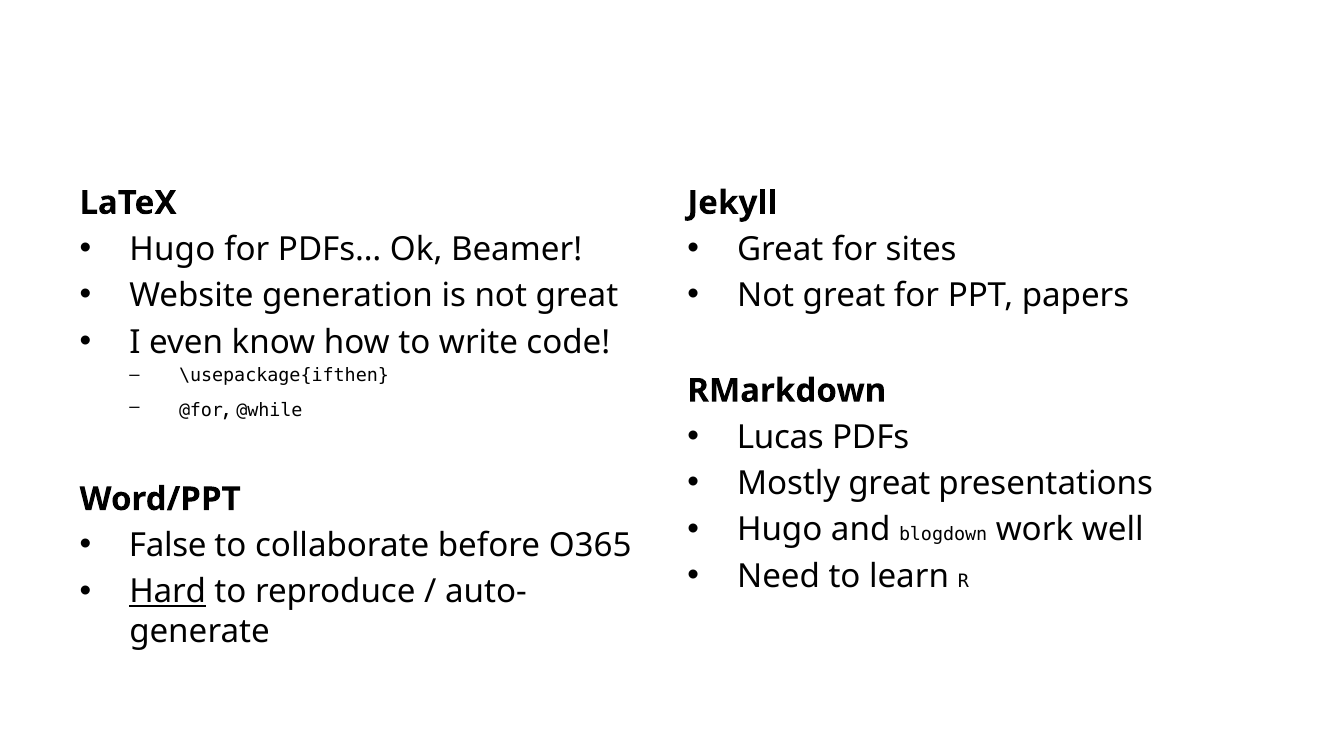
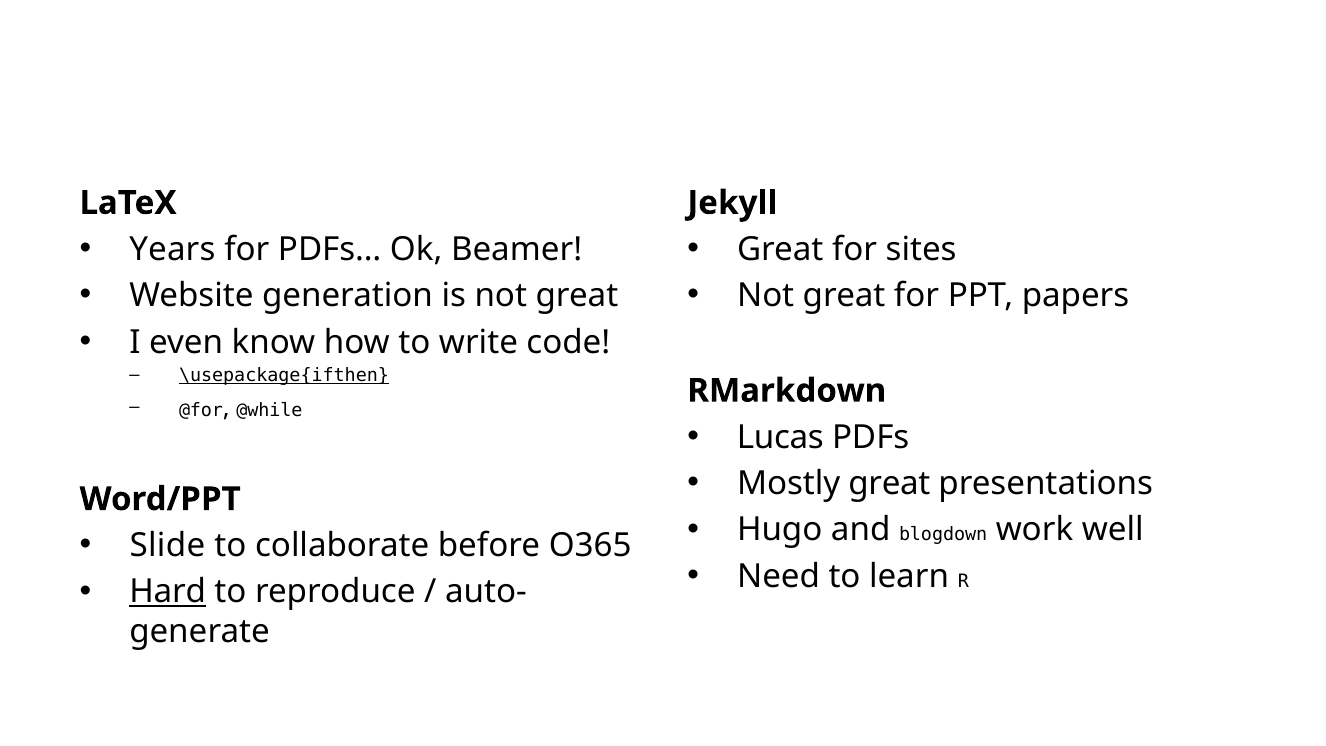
Hugo at (172, 249): Hugo -> Years
\usepackage{ifthen underline: none -> present
False: False -> Slide
